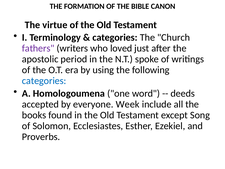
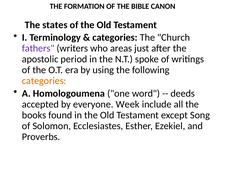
virtue: virtue -> states
loved: loved -> areas
categories at (44, 81) colour: blue -> orange
